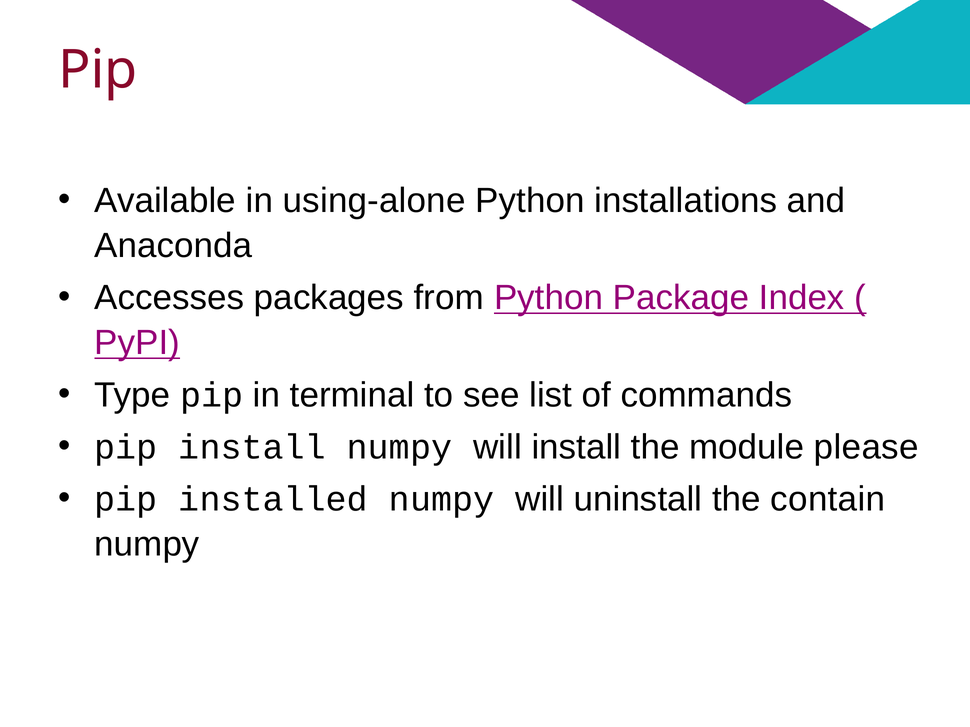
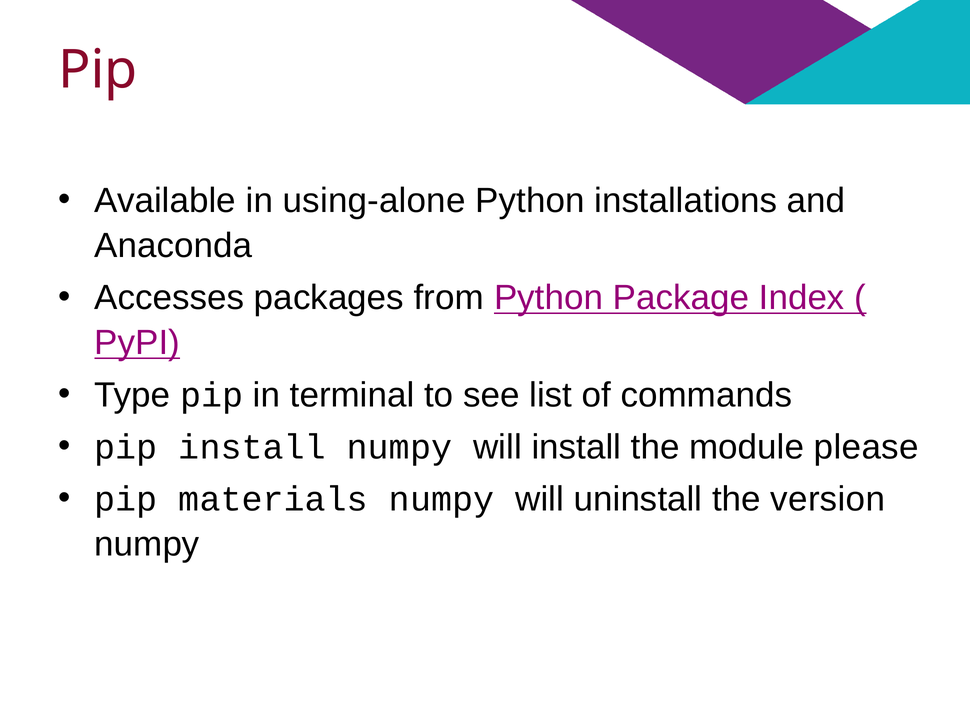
installed: installed -> materials
contain: contain -> version
